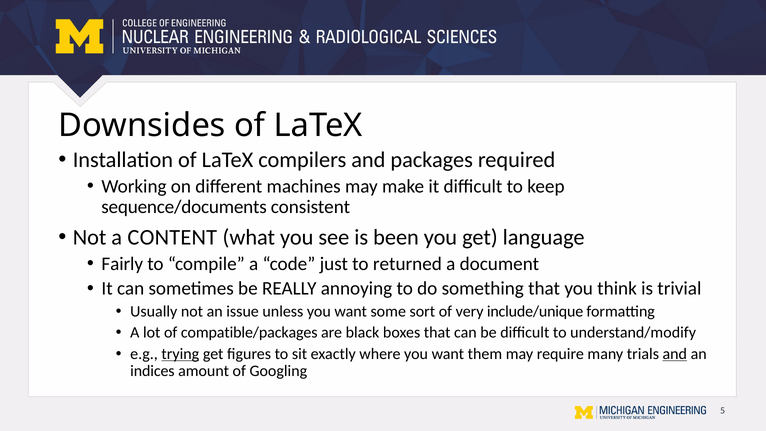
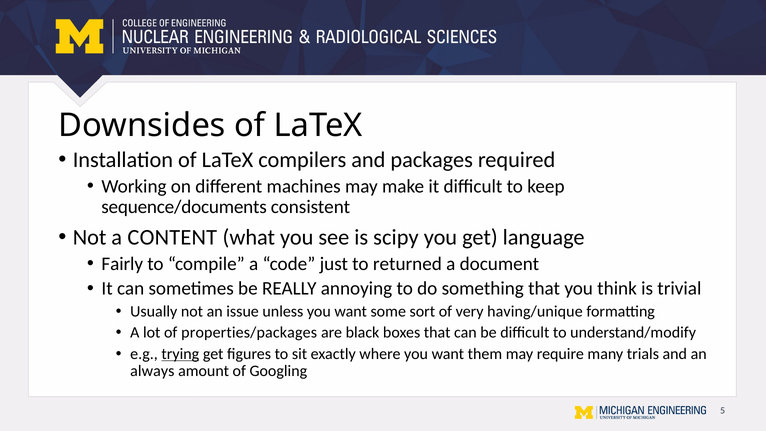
been: been -> scipy
include/unique: include/unique -> having/unique
compatible/packages: compatible/packages -> properties/packages
and at (675, 354) underline: present -> none
indices: indices -> always
